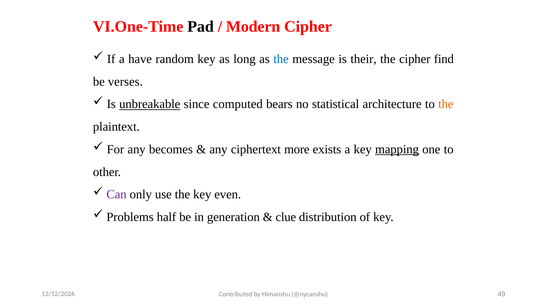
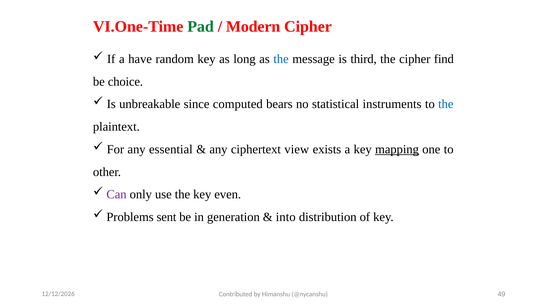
Pad colour: black -> green
their: their -> third
verses: verses -> choice
unbreakable underline: present -> none
architecture: architecture -> instruments
the at (446, 104) colour: orange -> blue
becomes: becomes -> essential
more: more -> view
half: half -> sent
clue: clue -> into
